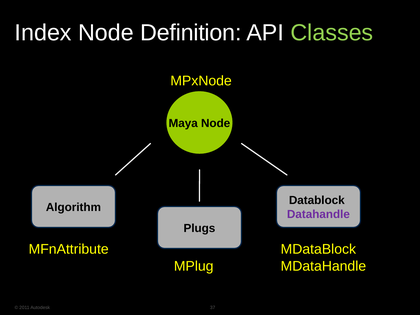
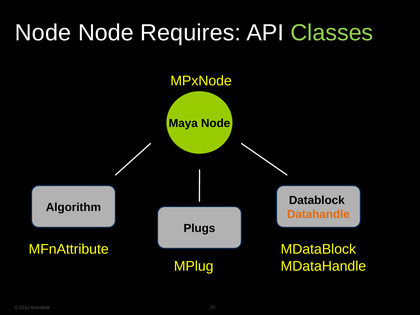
Index at (43, 33): Index -> Node
Definition: Definition -> Requires
Datahandle colour: purple -> orange
